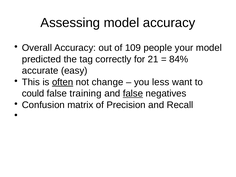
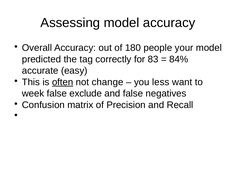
109: 109 -> 180
21: 21 -> 83
could: could -> week
training: training -> exclude
false at (133, 93) underline: present -> none
